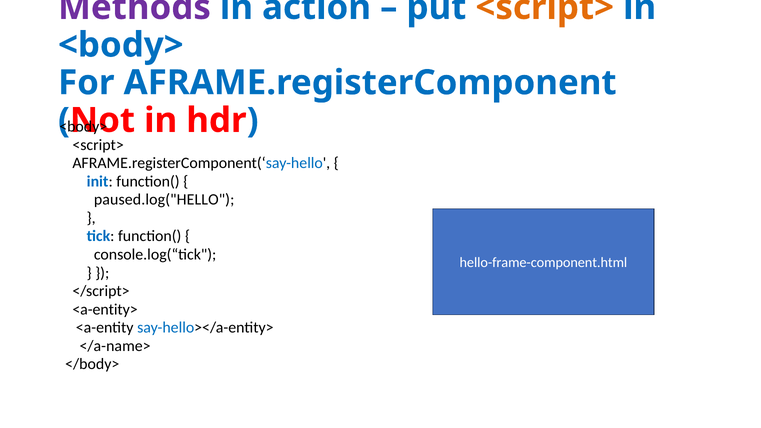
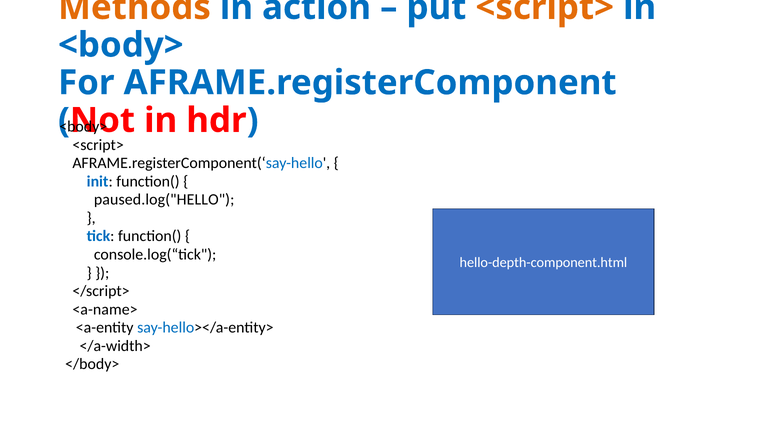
Methods colour: purple -> orange
hello-frame-component.html: hello-frame-component.html -> hello-depth-component.html
<a-entity>: <a-entity> -> <a-name>
</a-name>: </a-name> -> </a-width>
